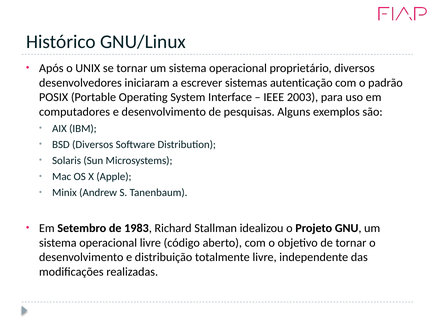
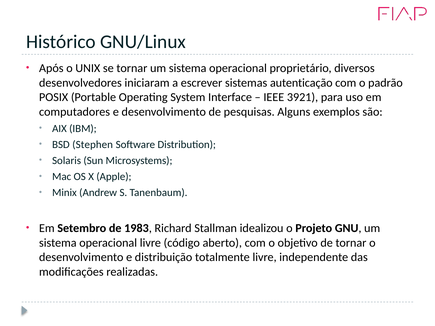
2003: 2003 -> 3921
BSD Diversos: Diversos -> Stephen
